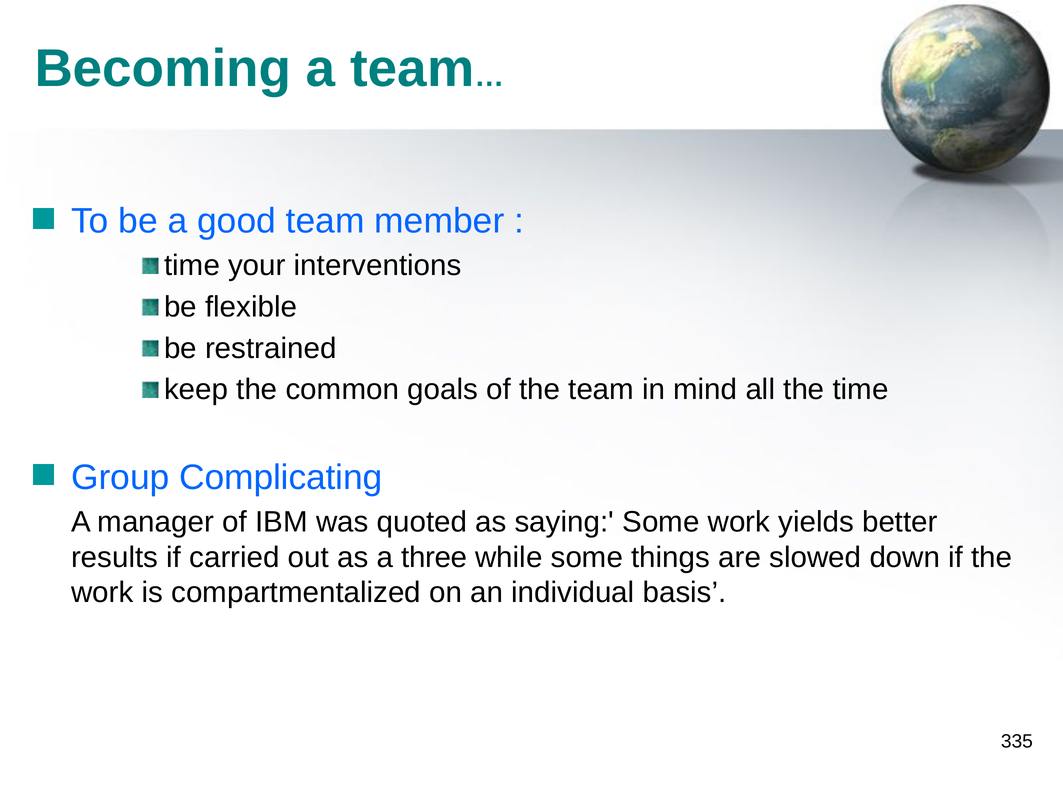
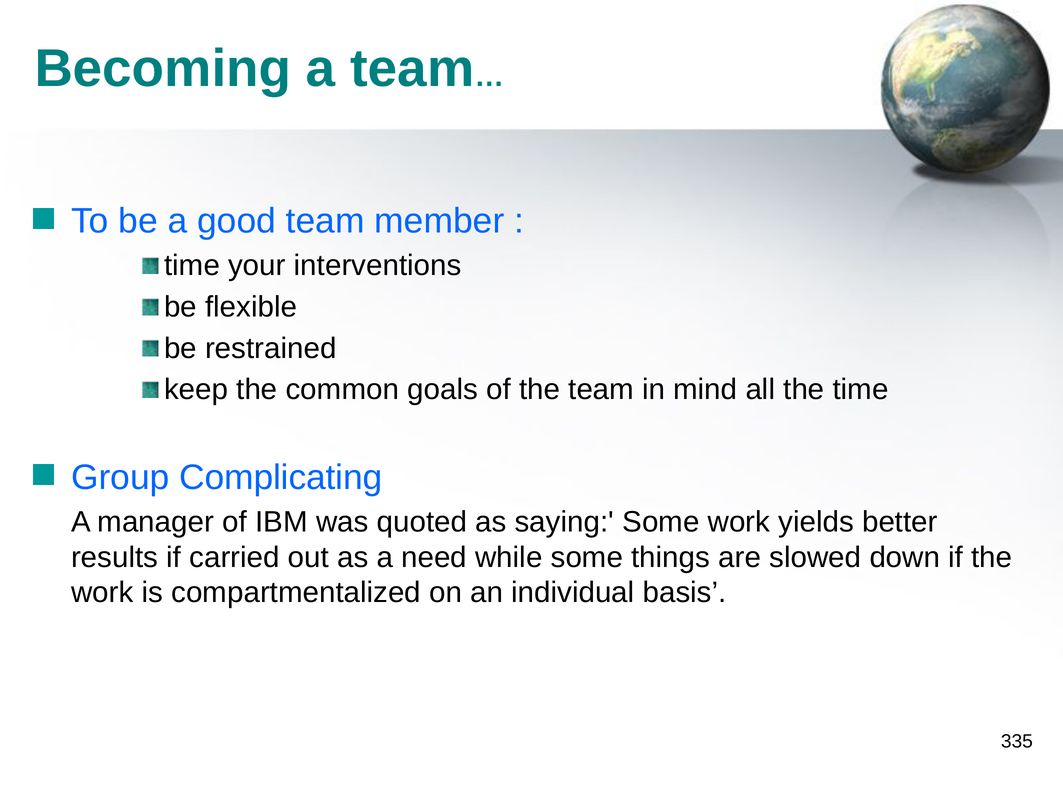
three: three -> need
